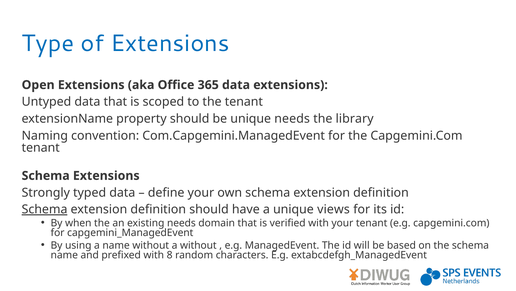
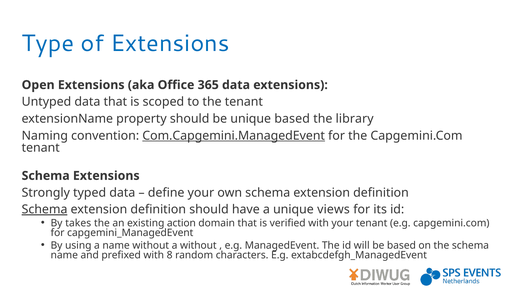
unique needs: needs -> based
Com.Capgemini.ManagedEvent underline: none -> present
when: when -> takes
existing needs: needs -> action
